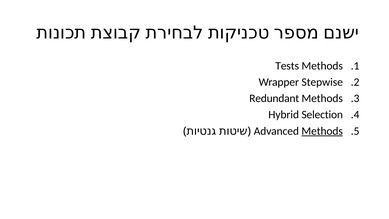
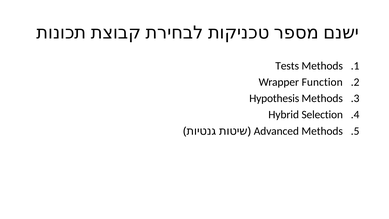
Stepwise: Stepwise -> Function
Redundant: Redundant -> Hypothesis
Methods at (322, 131) underline: present -> none
